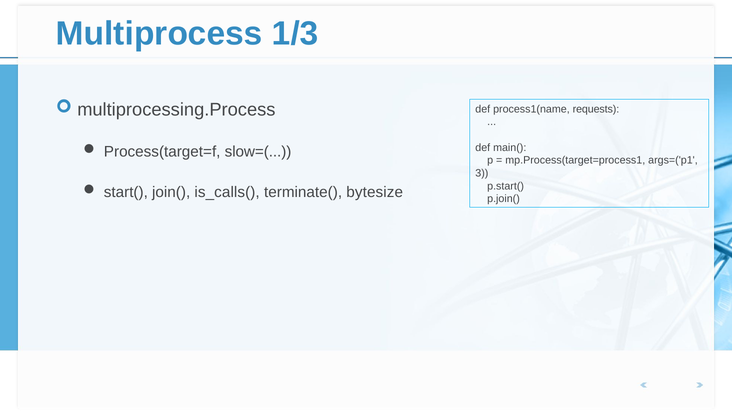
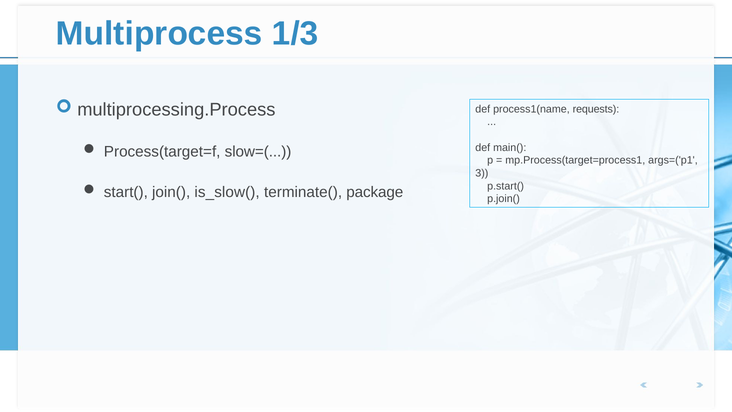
is_calls(: is_calls( -> is_slow(
bytesize: bytesize -> package
